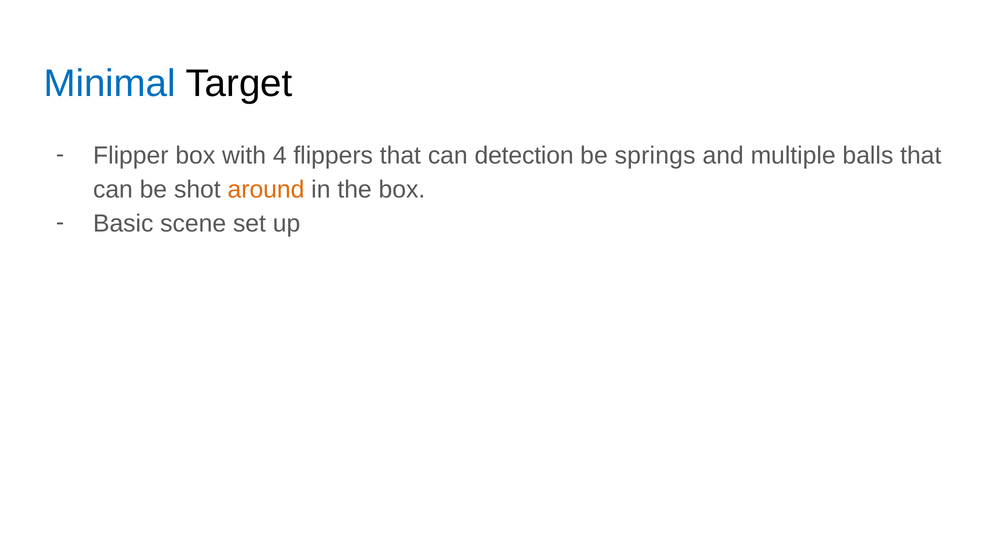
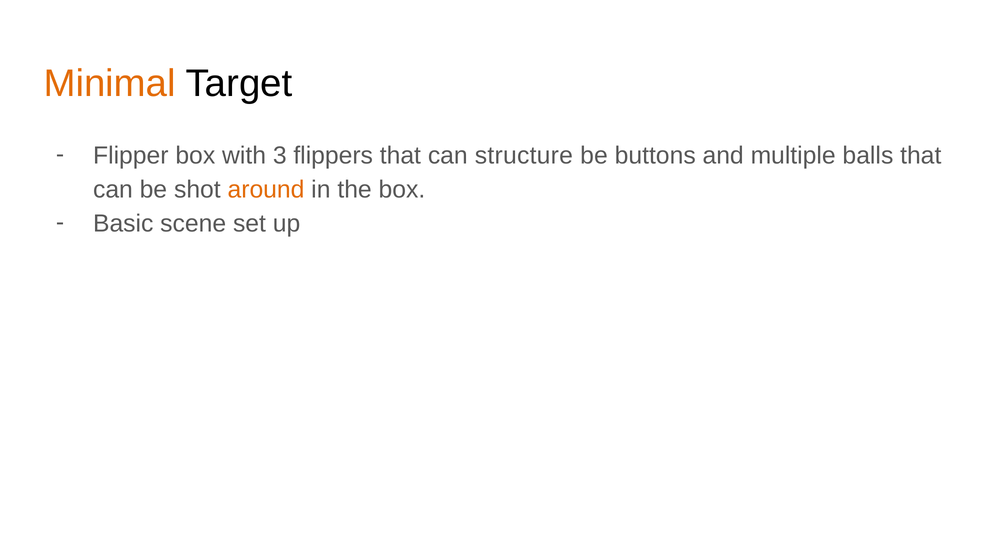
Minimal colour: blue -> orange
4: 4 -> 3
detection: detection -> structure
springs: springs -> buttons
